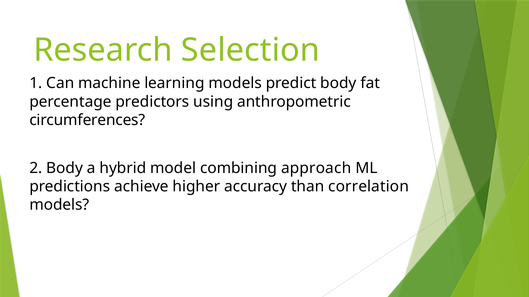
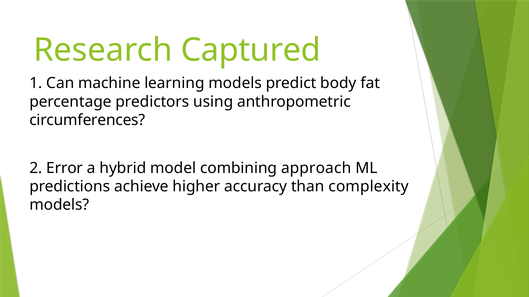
Selection: Selection -> Captured
2 Body: Body -> Error
correlation: correlation -> complexity
